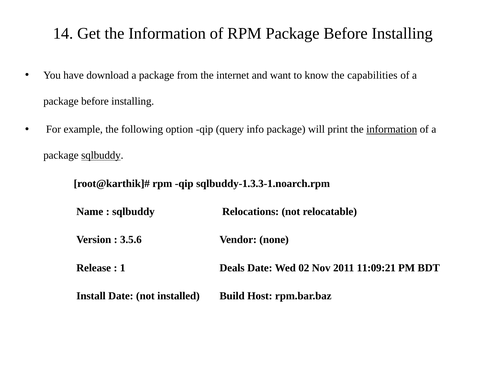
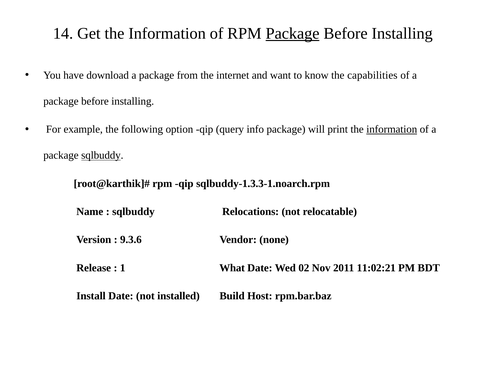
Package at (293, 34) underline: none -> present
3.5.6: 3.5.6 -> 9.3.6
Deals: Deals -> What
11:09:21: 11:09:21 -> 11:02:21
